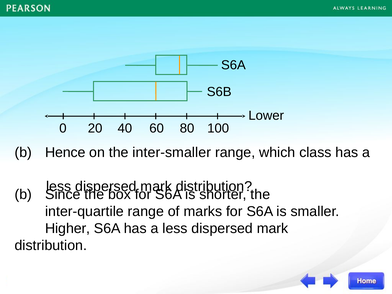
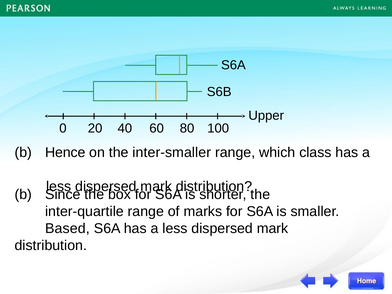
Lower: Lower -> Upper
Higher: Higher -> Based
